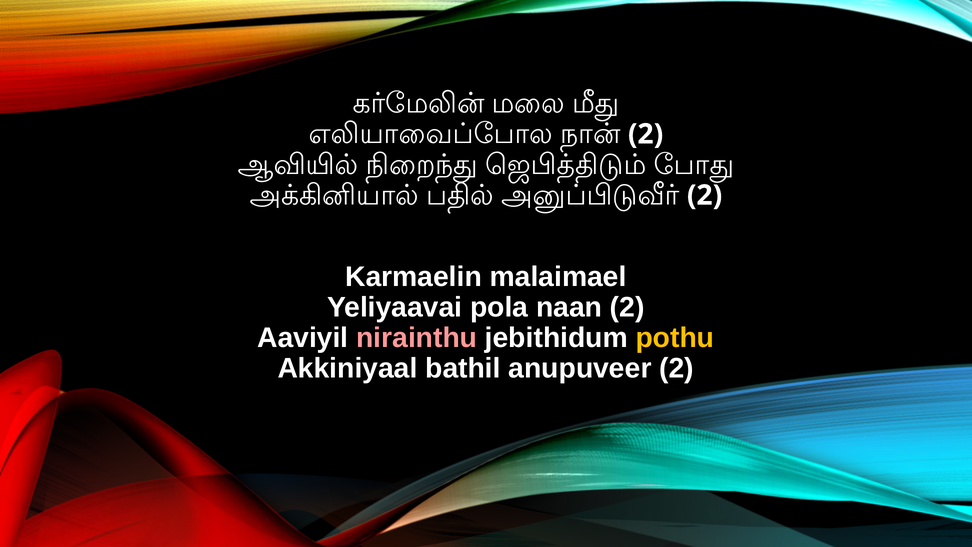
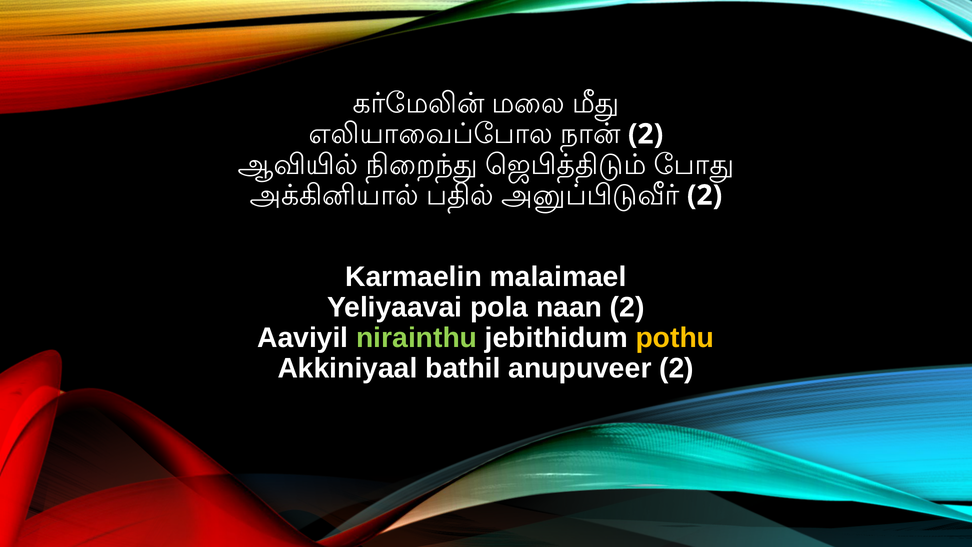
nirainthu colour: pink -> light green
